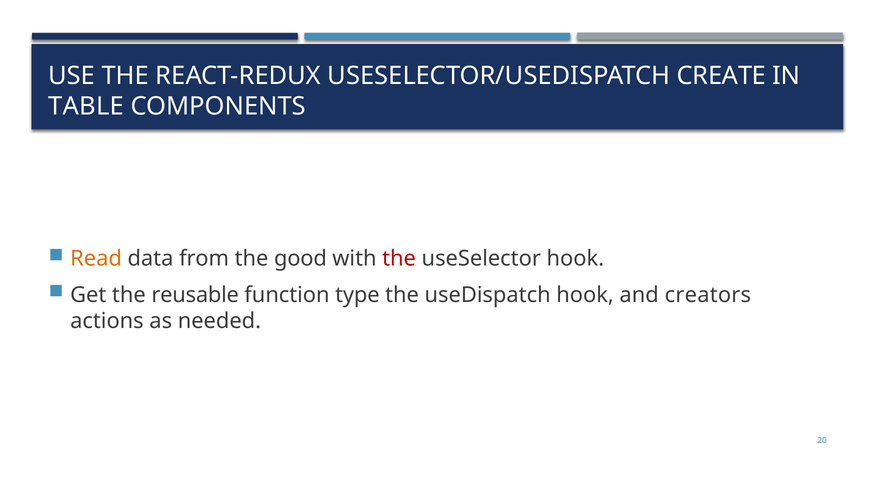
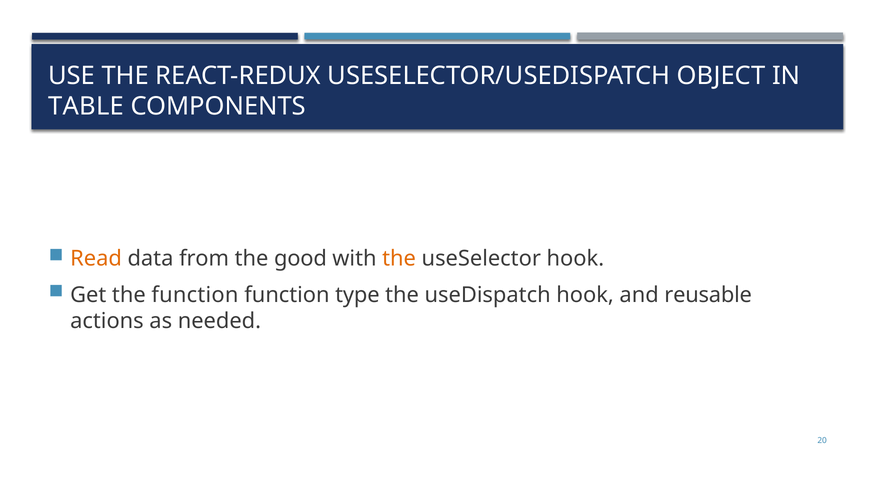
CREATE: CREATE -> OBJECT
the at (399, 259) colour: red -> orange
the reusable: reusable -> function
creators: creators -> reusable
